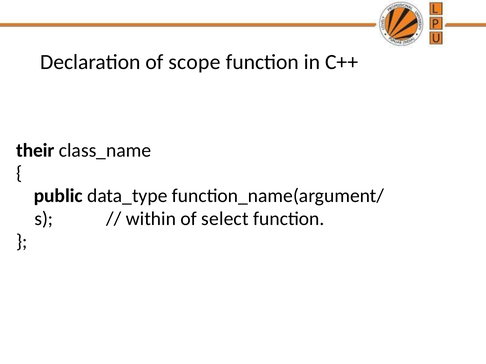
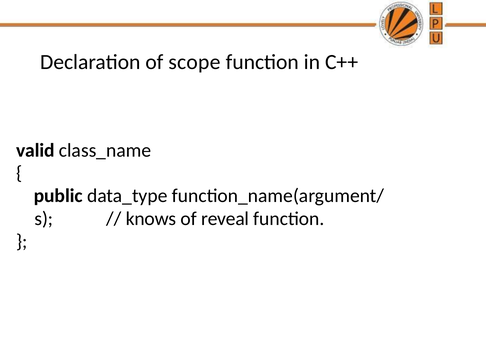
their: their -> valid
within: within -> knows
select: select -> reveal
